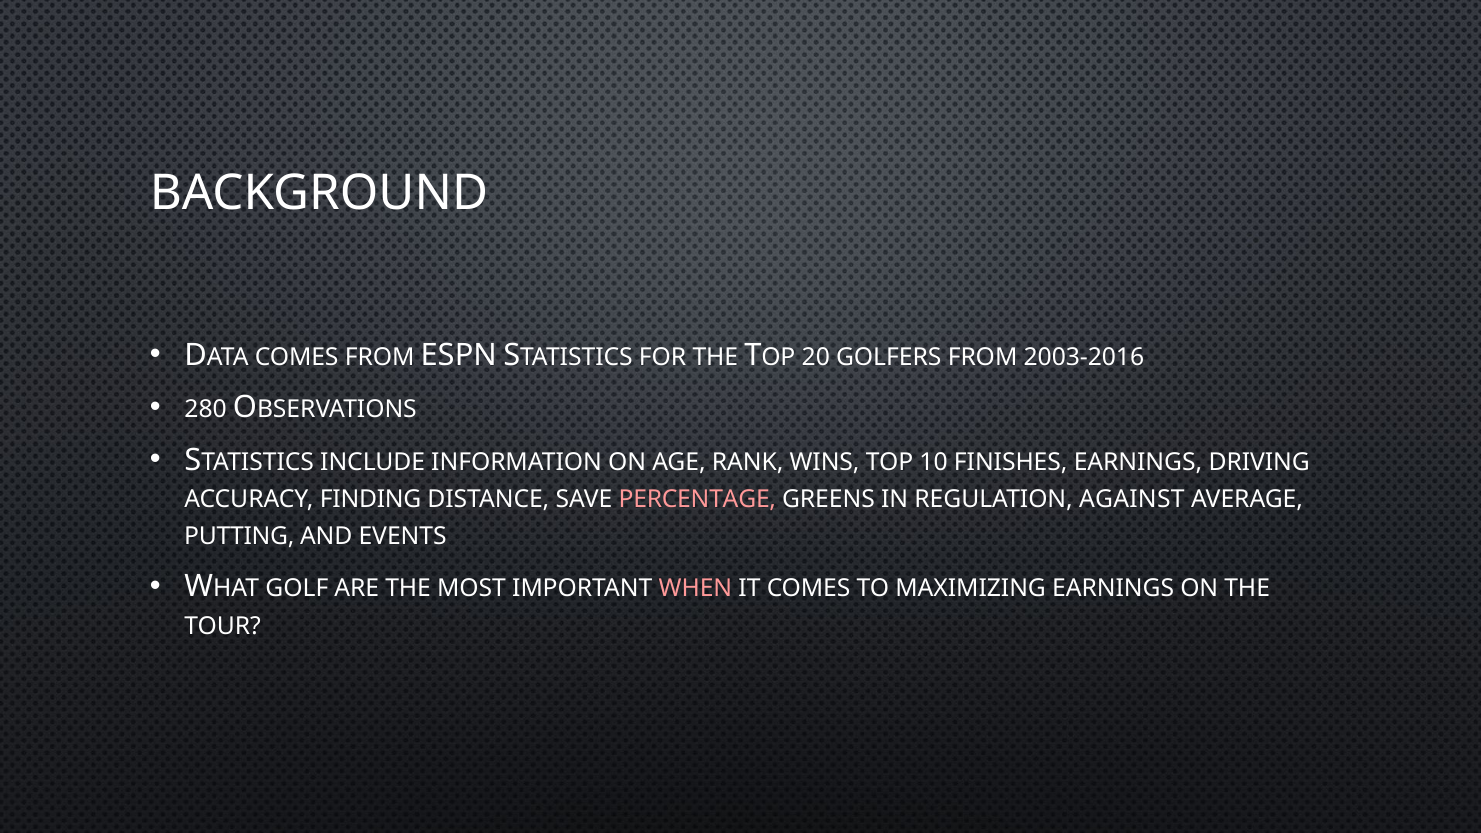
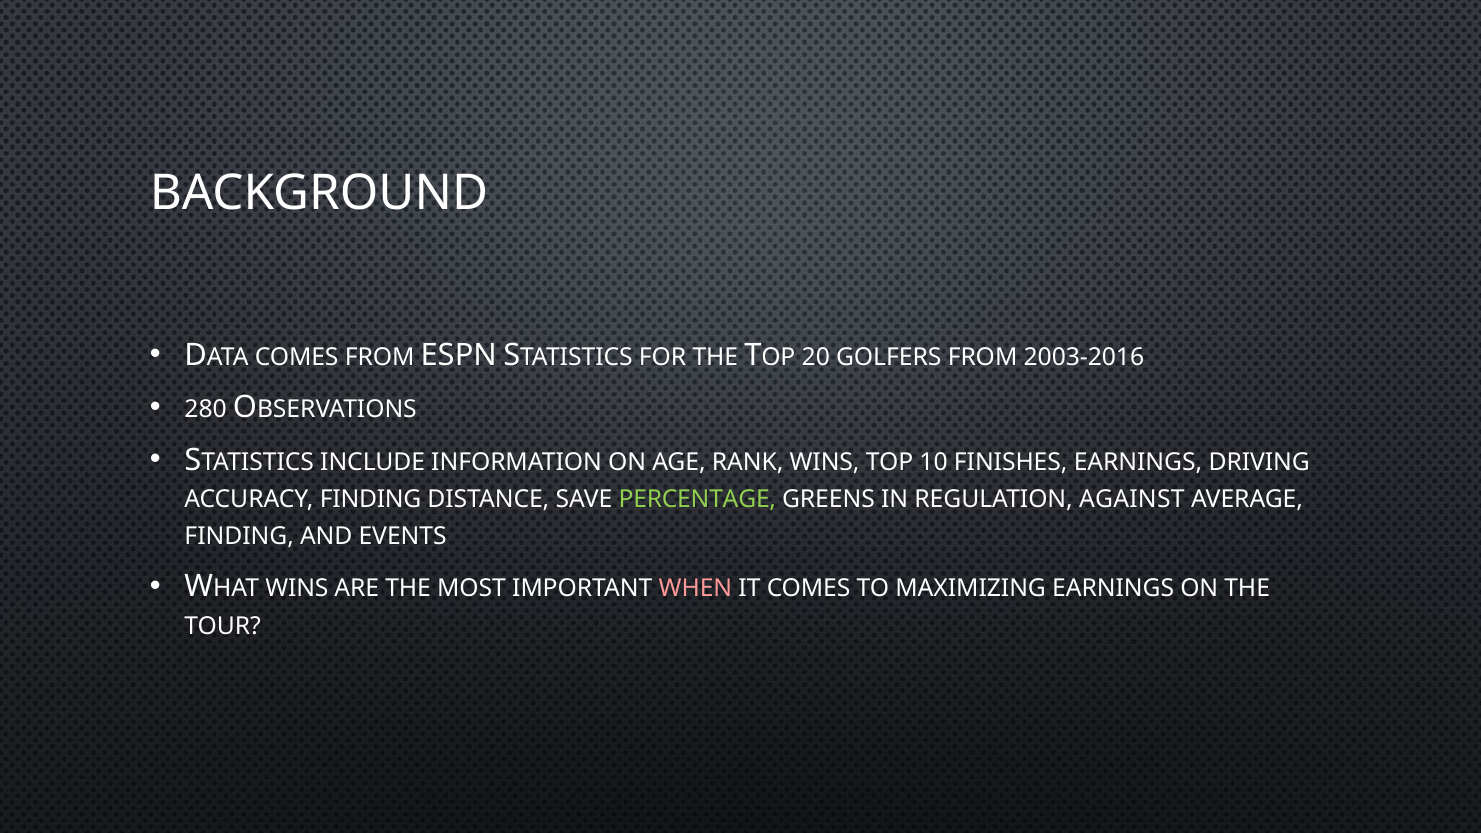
PERCENTAGE colour: pink -> light green
PUTTING at (239, 536): PUTTING -> FINDING
GOLF at (297, 589): GOLF -> WINS
